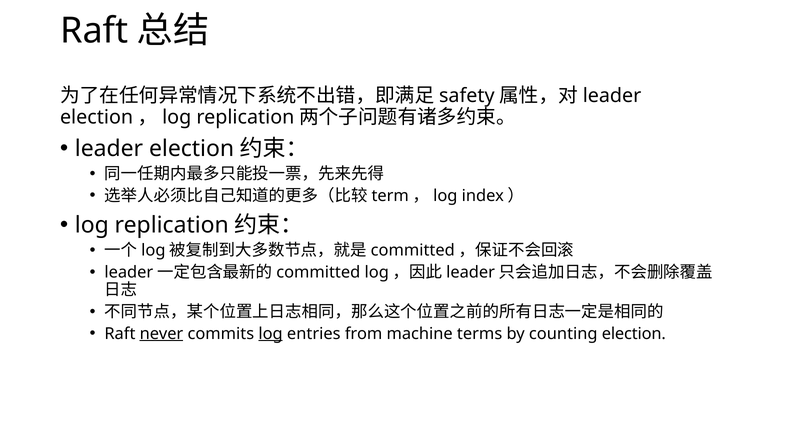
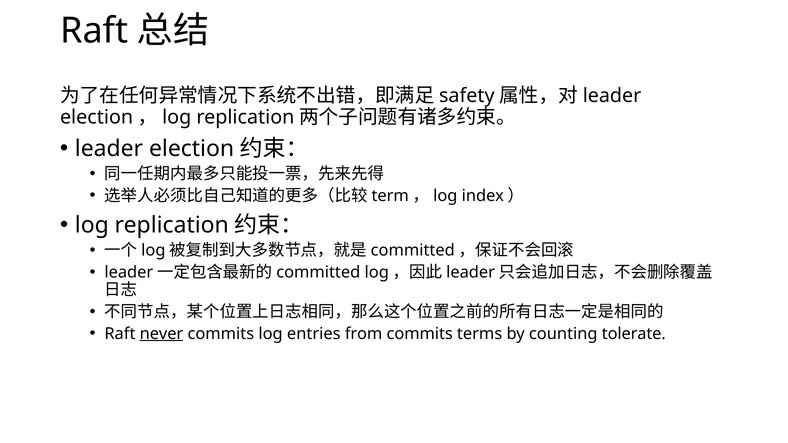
log at (271, 334) underline: present -> none
from machine: machine -> commits
counting election: election -> tolerate
